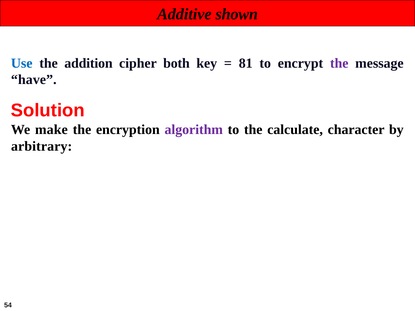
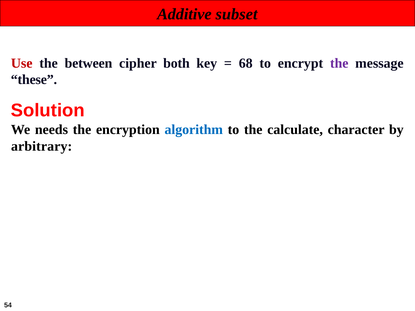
shown: shown -> subset
Use colour: blue -> red
addition: addition -> between
81: 81 -> 68
have: have -> these
make: make -> needs
algorithm colour: purple -> blue
